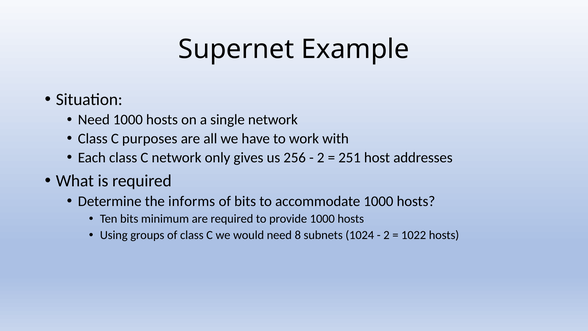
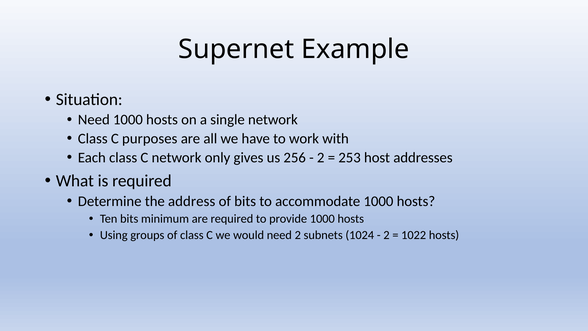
251: 251 -> 253
informs: informs -> address
need 8: 8 -> 2
